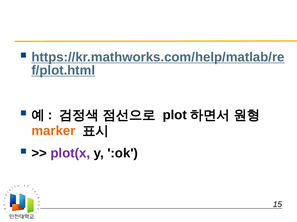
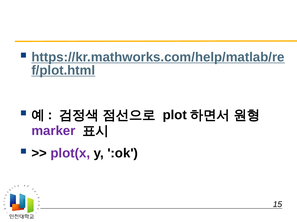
marker colour: orange -> purple
